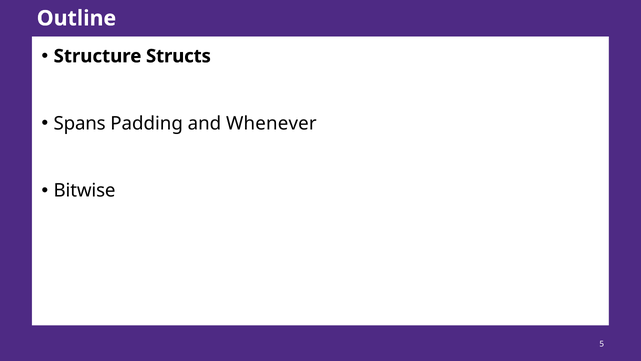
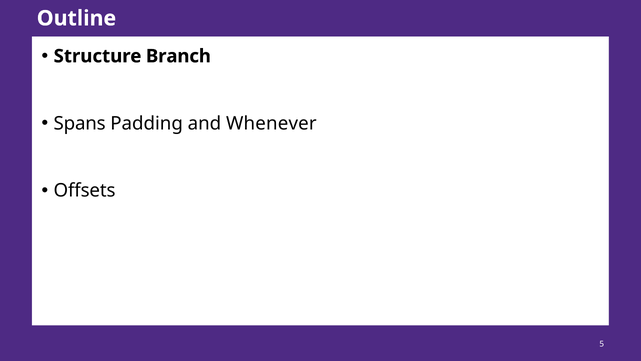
Structs: Structs -> Branch
Bitwise: Bitwise -> Offsets
